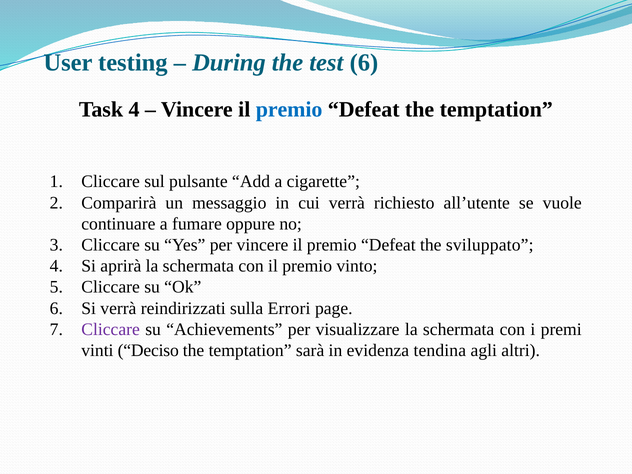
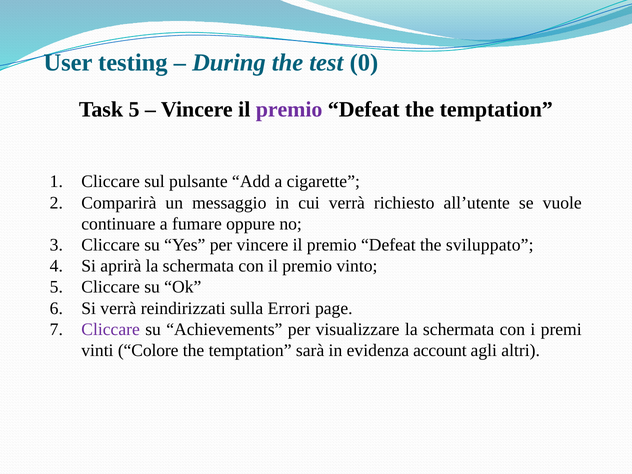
test 6: 6 -> 0
Task 4: 4 -> 5
premio at (289, 110) colour: blue -> purple
Deciso: Deciso -> Colore
tendina: tendina -> account
